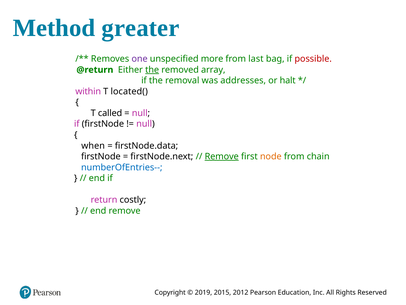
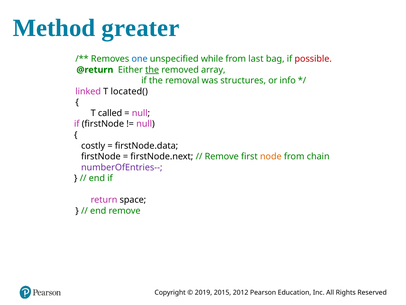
one colour: purple -> blue
more: more -> while
addresses: addresses -> structures
halt: halt -> info
within: within -> linked
when: when -> costly
Remove at (222, 156) underline: present -> none
numberOfEntries-- colour: blue -> purple
costly: costly -> space
